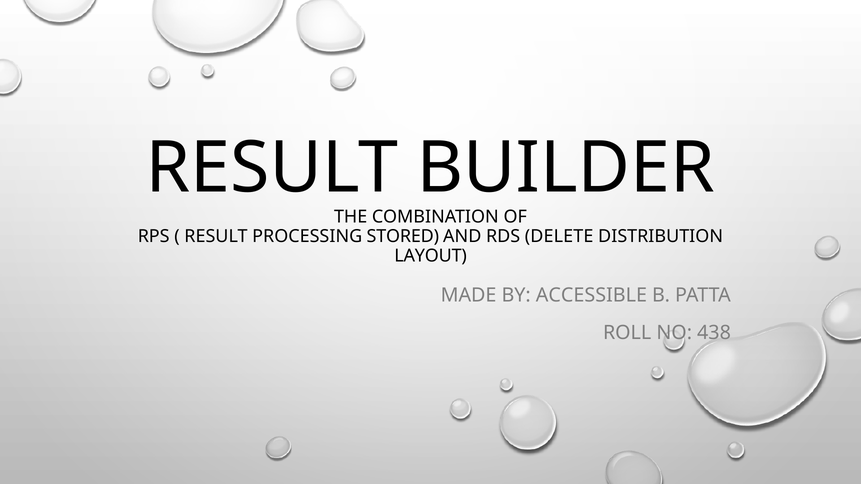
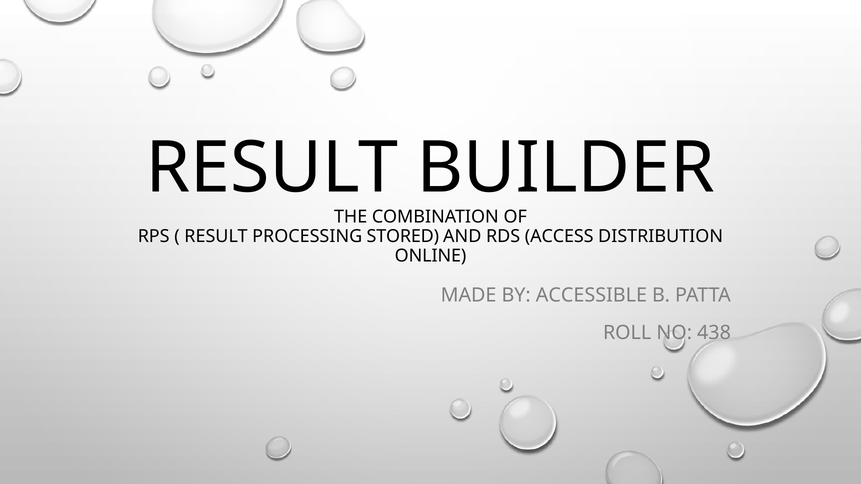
DELETE: DELETE -> ACCESS
LAYOUT: LAYOUT -> ONLINE
